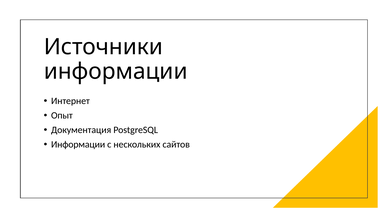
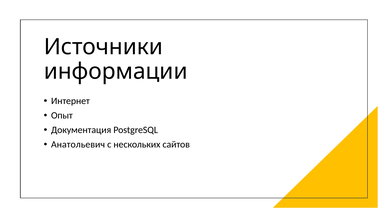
Информации at (78, 145): Информации -> Анатольевич
